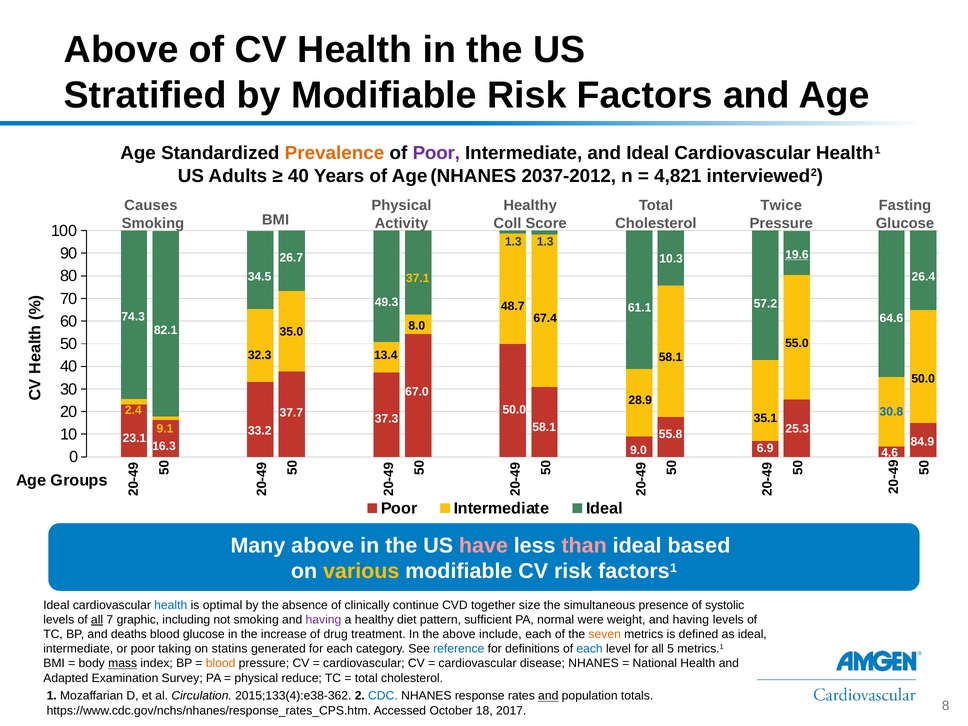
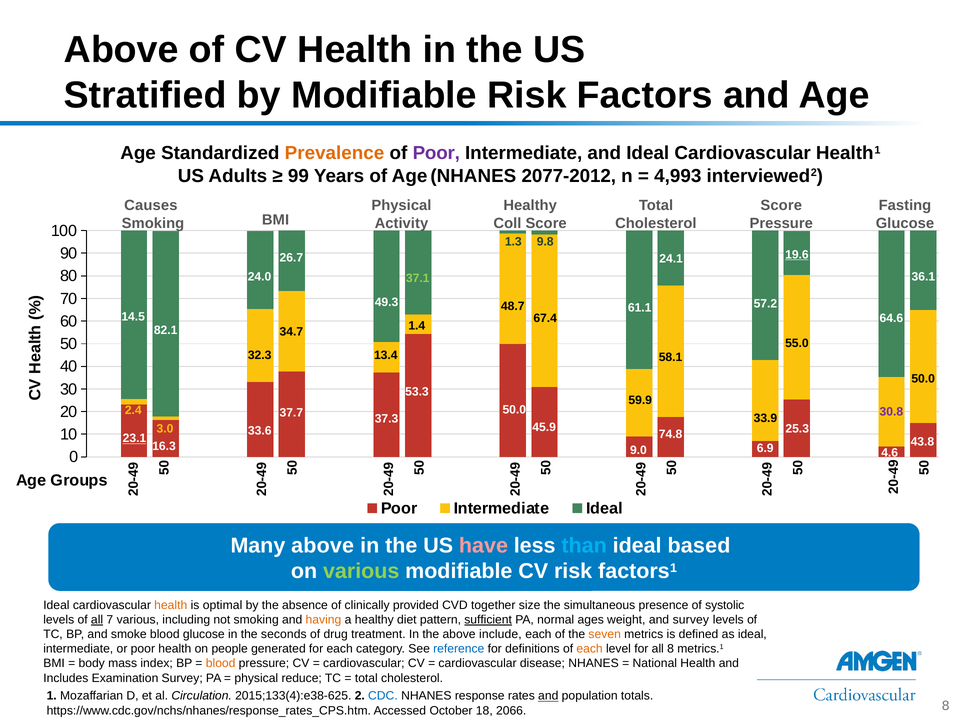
40 at (298, 176): 40 -> 99
2037-2012: 2037-2012 -> 2077-2012
4,821: 4,821 -> 4,993
Twice at (781, 205): Twice -> Score
1.3 1.3: 1.3 -> 9.8
10.3: 10.3 -> 24.1
34.5: 34.5 -> 24.0
26.4: 26.4 -> 36.1
37.1 colour: yellow -> light green
74.3: 74.3 -> 14.5
8.0: 8.0 -> 1.4
35.0: 35.0 -> 34.7
67.0: 67.0 -> 53.3
28.9: 28.9 -> 59.9
30.8 colour: blue -> purple
35.1: 35.1 -> 33.9
58.1 at (544, 427): 58.1 -> 45.9
9.1: 9.1 -> 3.0
33.2: 33.2 -> 33.6
55.8: 55.8 -> 74.8
23.1 underline: none -> present
84.9: 84.9 -> 43.8
than colour: pink -> light blue
various at (361, 571) colour: yellow -> light green
health at (171, 605) colour: blue -> orange
continue: continue -> provided
7 graphic: graphic -> various
having at (323, 620) colour: purple -> orange
sufficient underline: none -> present
were: were -> ages
weight and having: having -> survey
deaths: deaths -> smoke
increase: increase -> seconds
poor taking: taking -> health
statins: statins -> people
each at (590, 649) colour: blue -> orange
all 5: 5 -> 8
mass underline: present -> none
Adapted: Adapted -> Includes
2015;133(4):e38-362: 2015;133(4):e38-362 -> 2015;133(4):e38-625
2017: 2017 -> 2066
